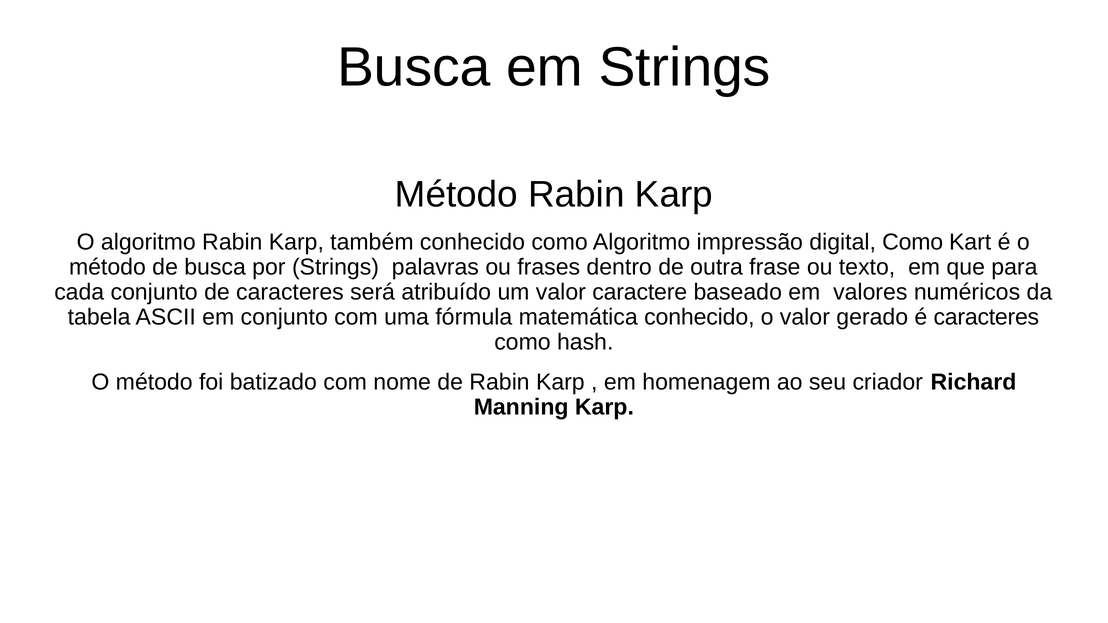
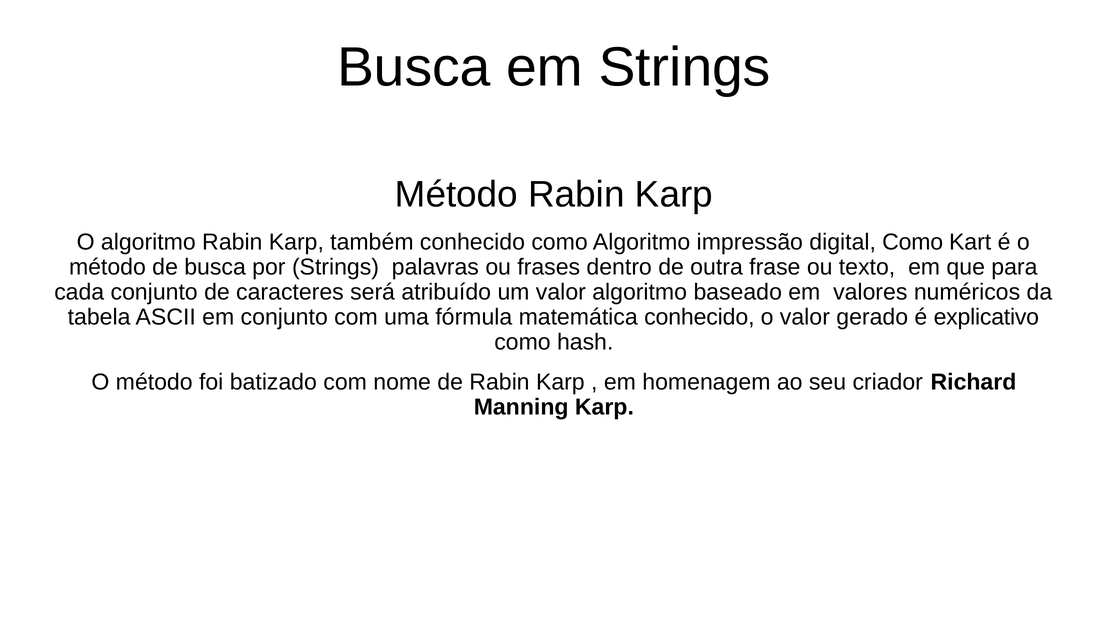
valor caractere: caractere -> algoritmo
é caracteres: caracteres -> explicativo
